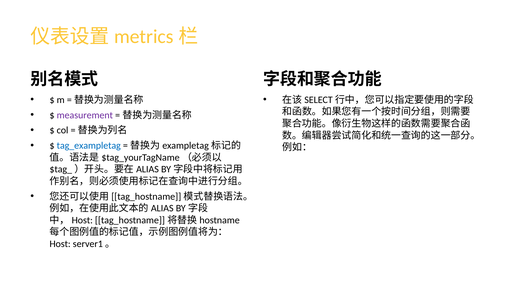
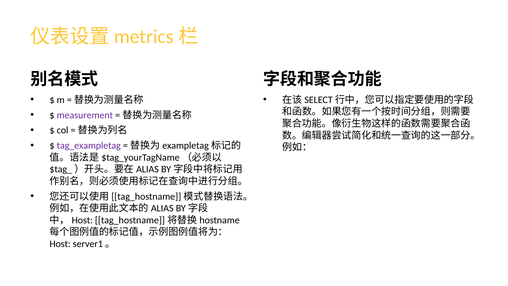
tag_exampletag colour: blue -> purple
